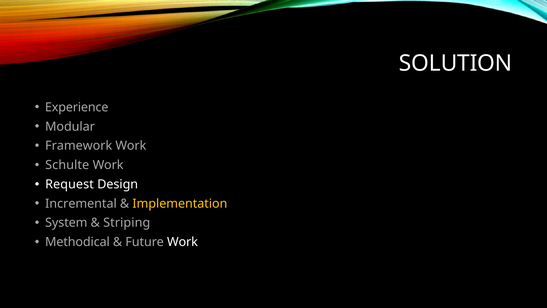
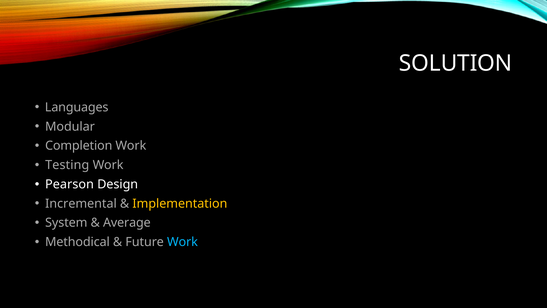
Experience: Experience -> Languages
Framework: Framework -> Completion
Schulte: Schulte -> Testing
Request: Request -> Pearson
Striping: Striping -> Average
Work at (182, 242) colour: white -> light blue
